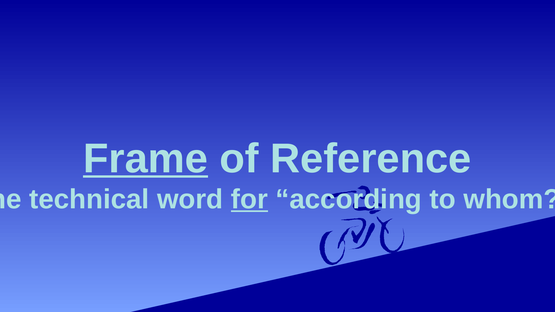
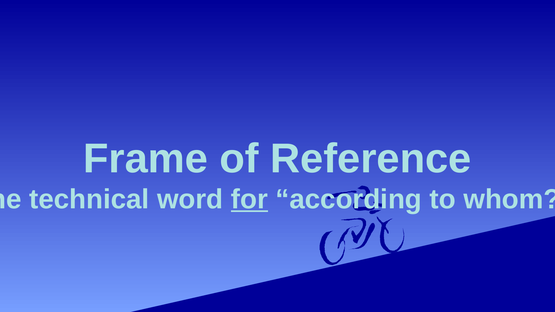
Frame underline: present -> none
